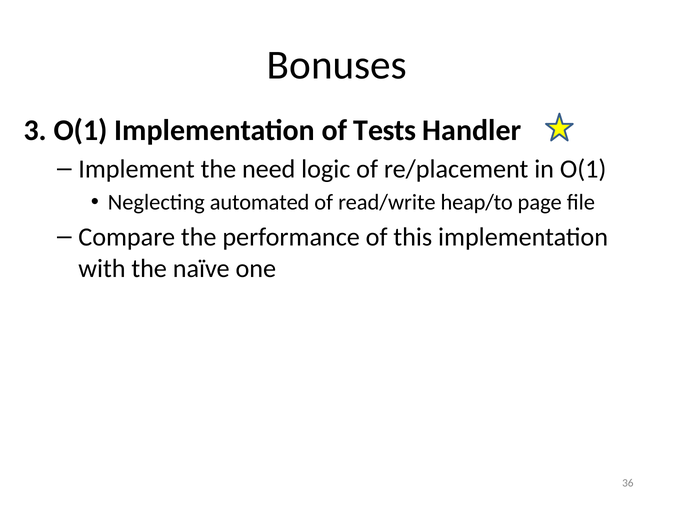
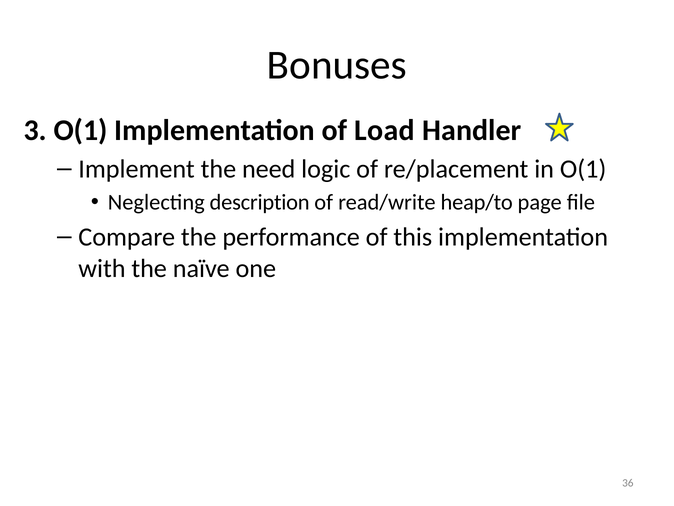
Tests: Tests -> Load
automated: automated -> description
